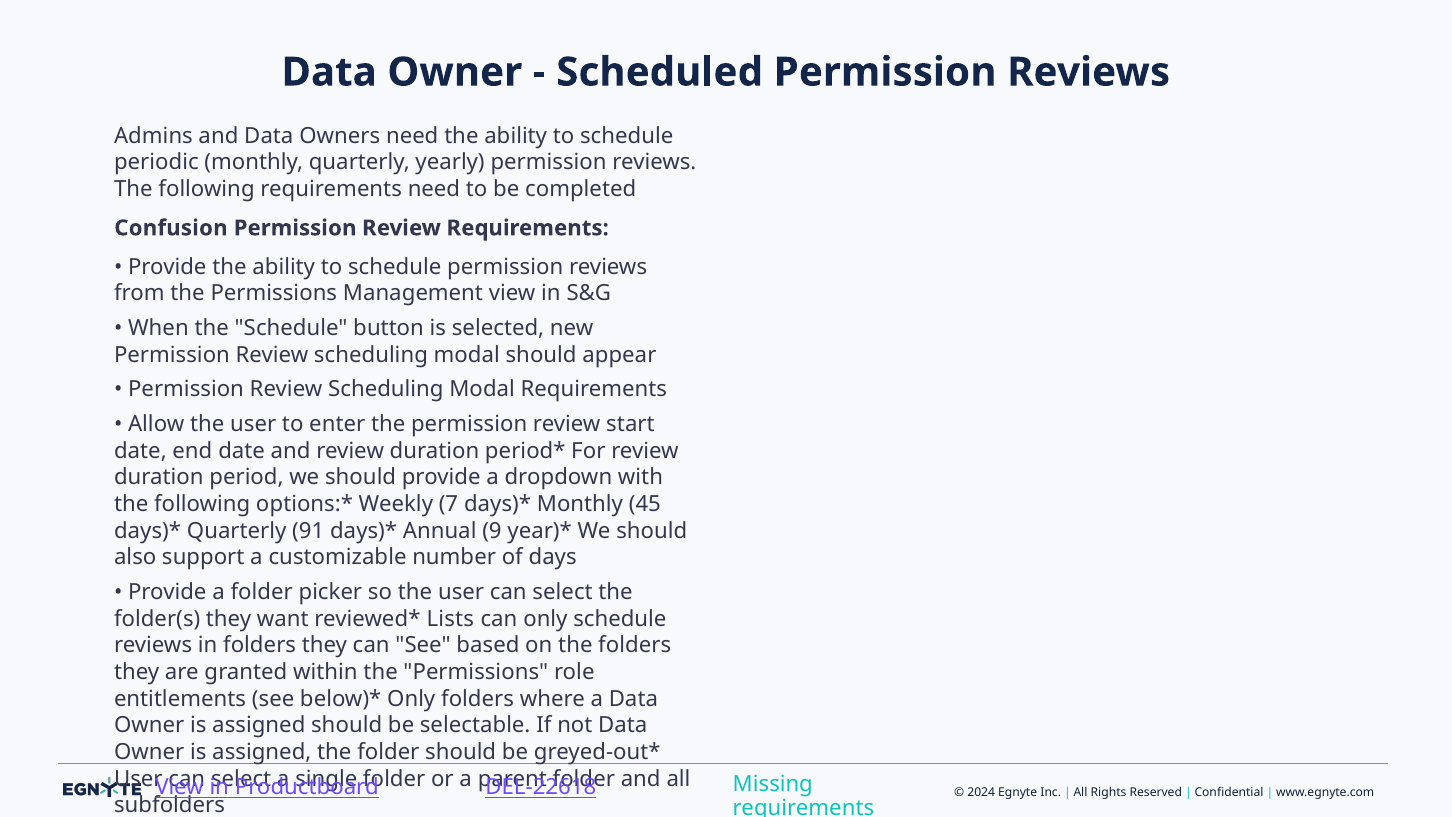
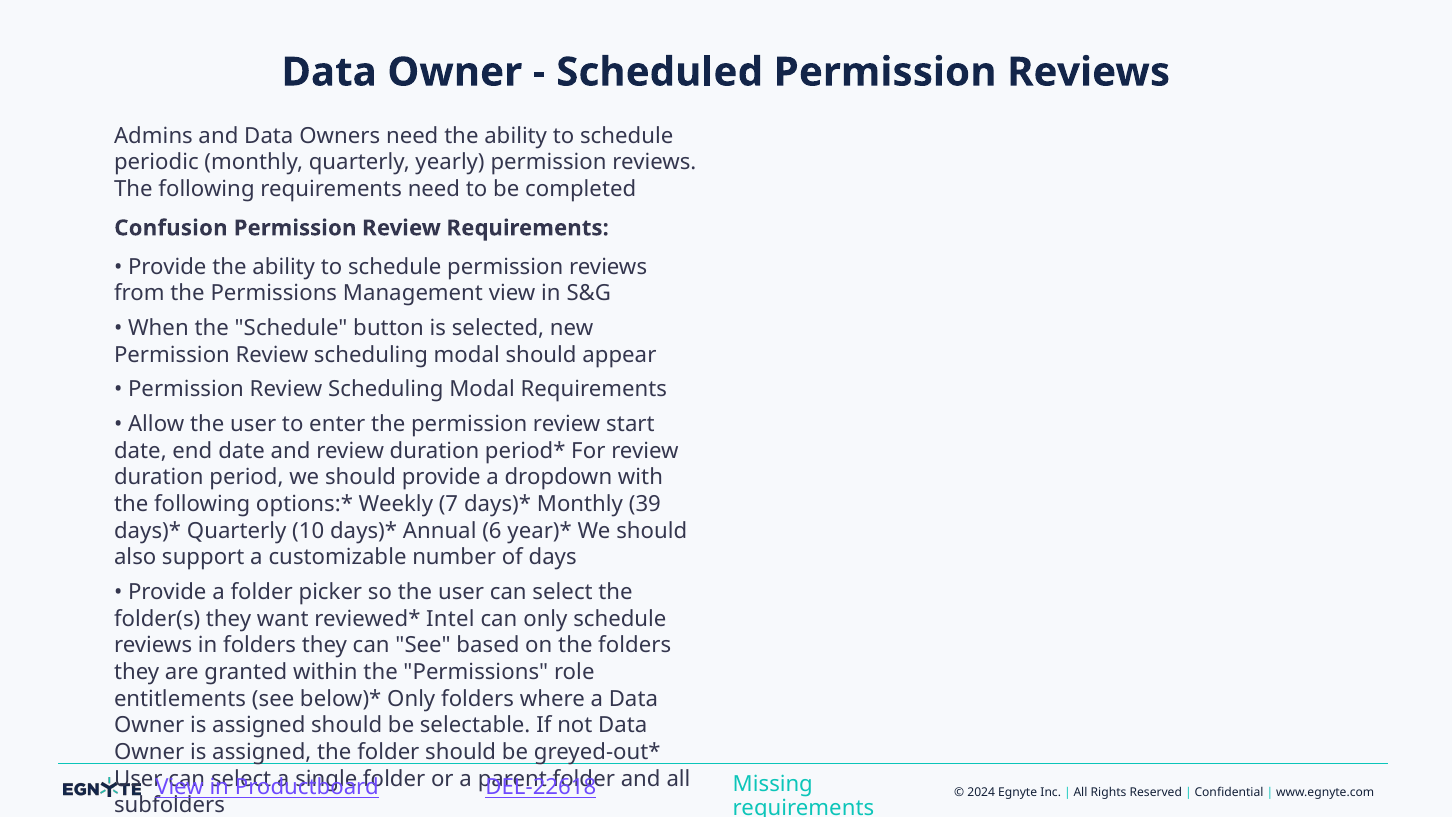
45: 45 -> 39
91: 91 -> 10
9: 9 -> 6
Lists: Lists -> Intel
